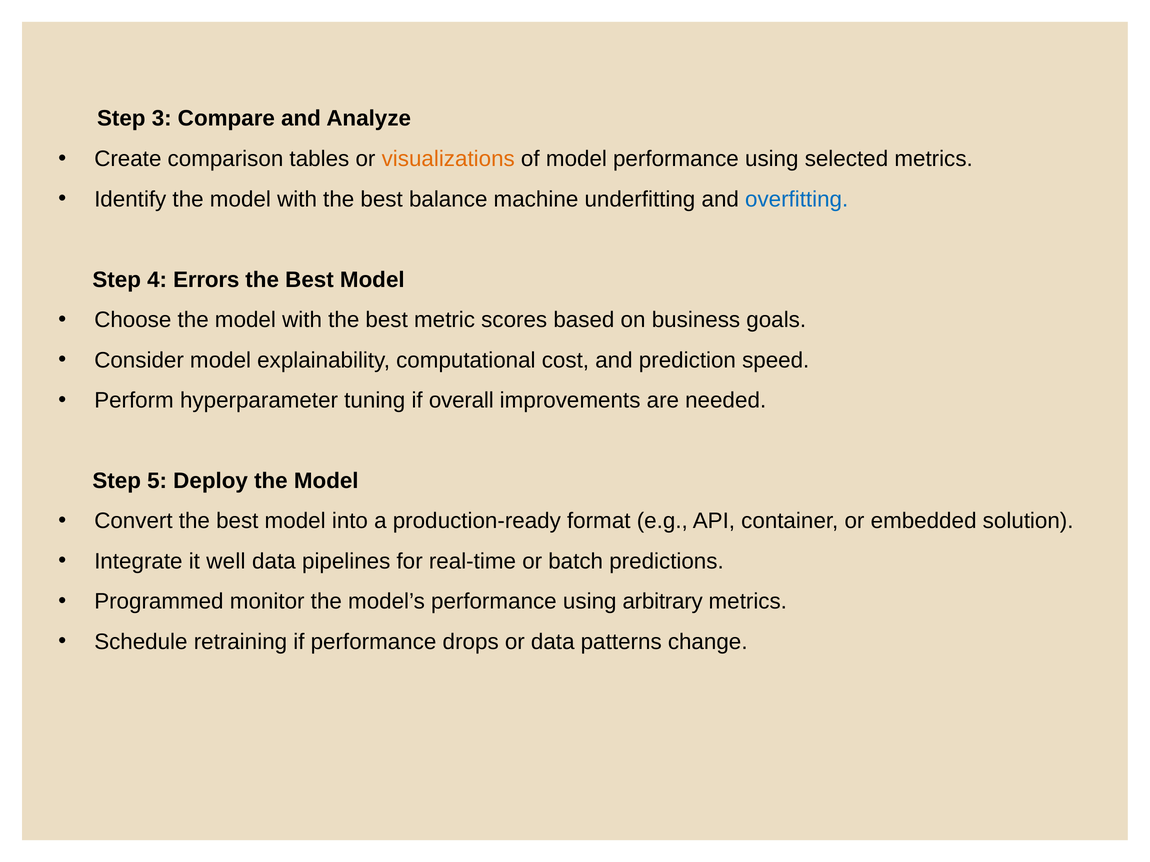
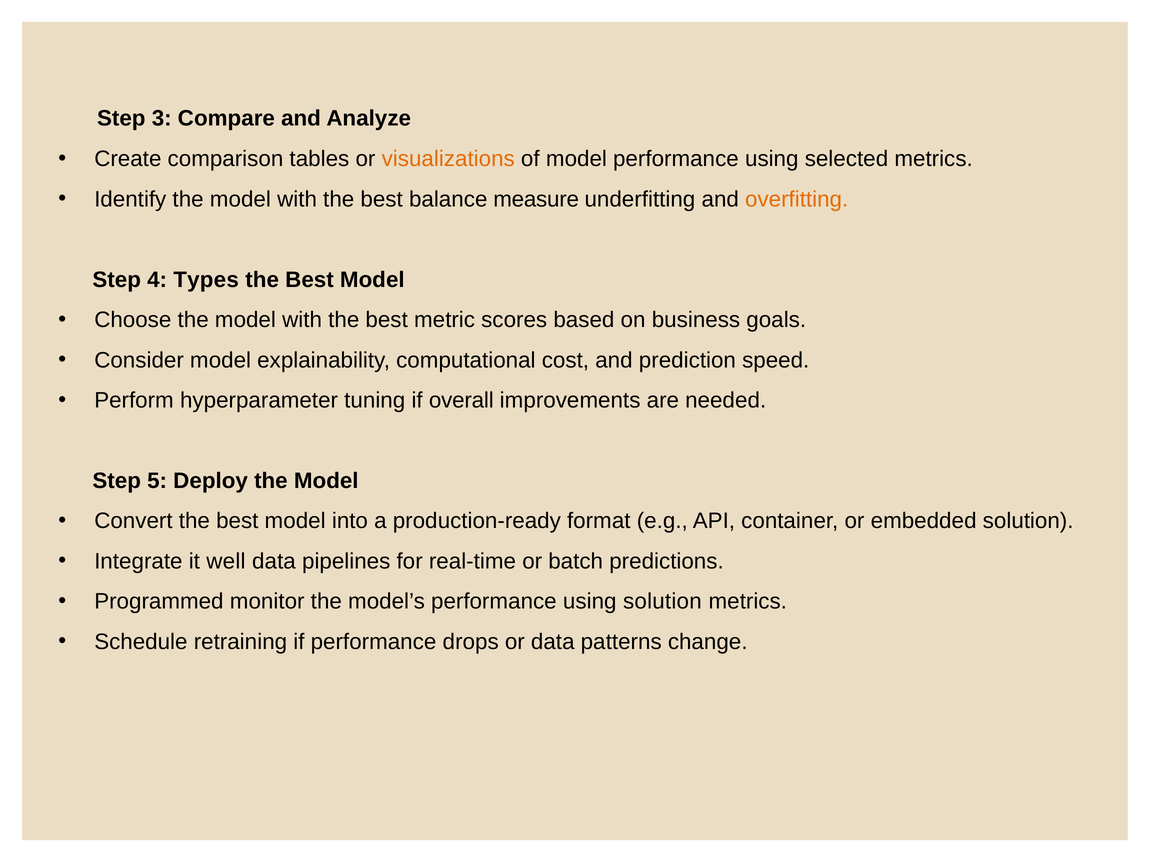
machine: machine -> measure
overfitting colour: blue -> orange
Errors: Errors -> Types
using arbitrary: arbitrary -> solution
